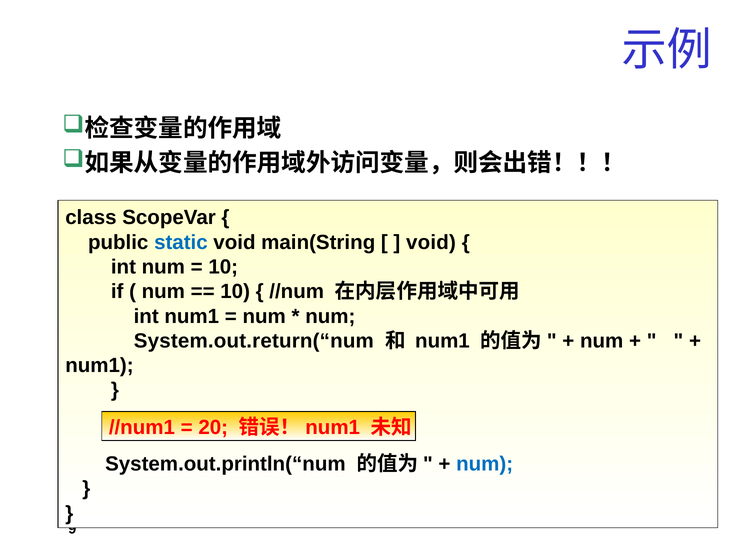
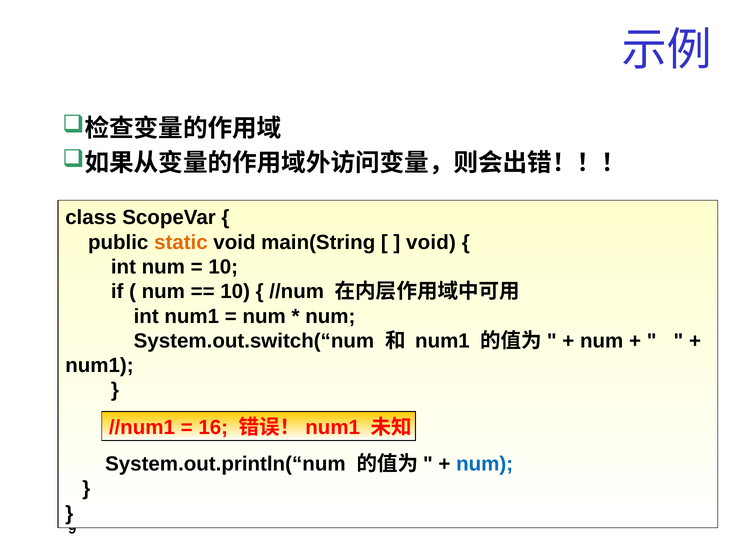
static colour: blue -> orange
System.out.return(“num: System.out.return(“num -> System.out.switch(“num
20: 20 -> 16
